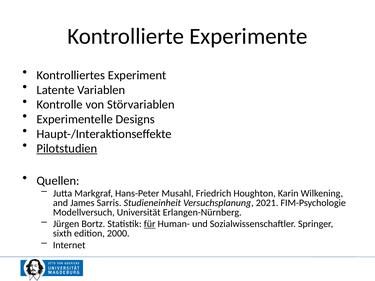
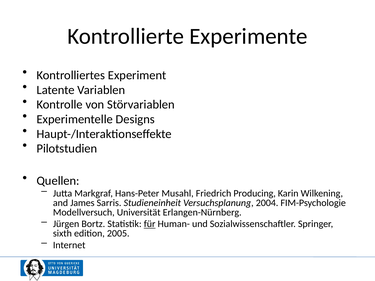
Pilotstudien underline: present -> none
Houghton: Houghton -> Producing
2021: 2021 -> 2004
2000: 2000 -> 2005
